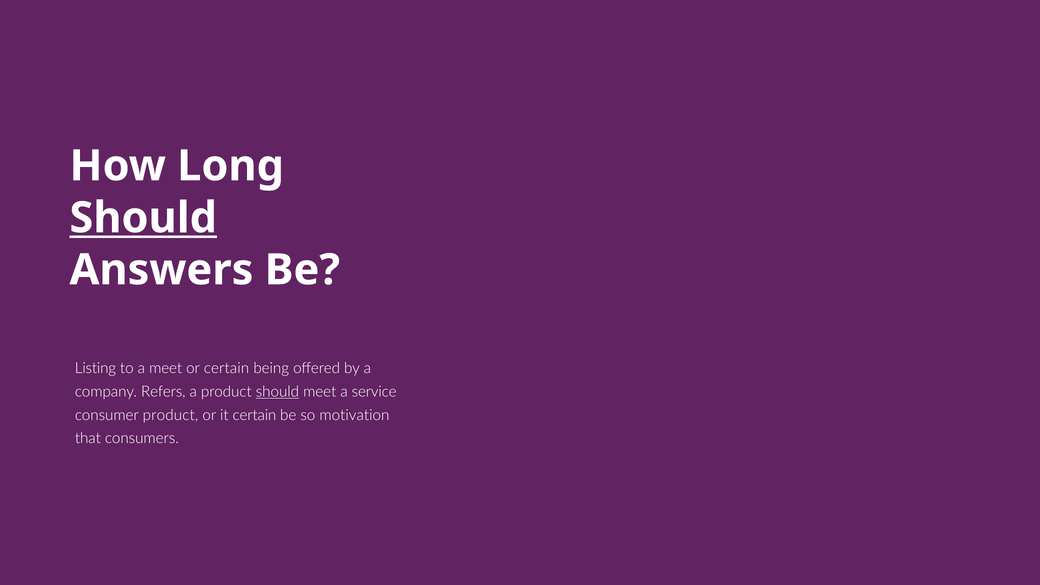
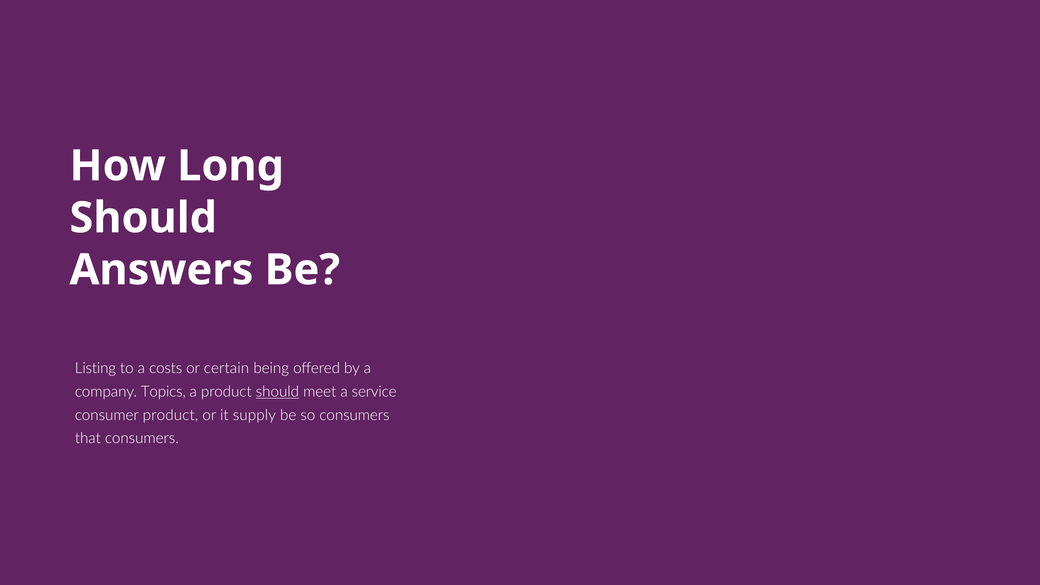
Should at (143, 218) underline: present -> none
a meet: meet -> costs
Refers: Refers -> Topics
it certain: certain -> supply
so motivation: motivation -> consumers
